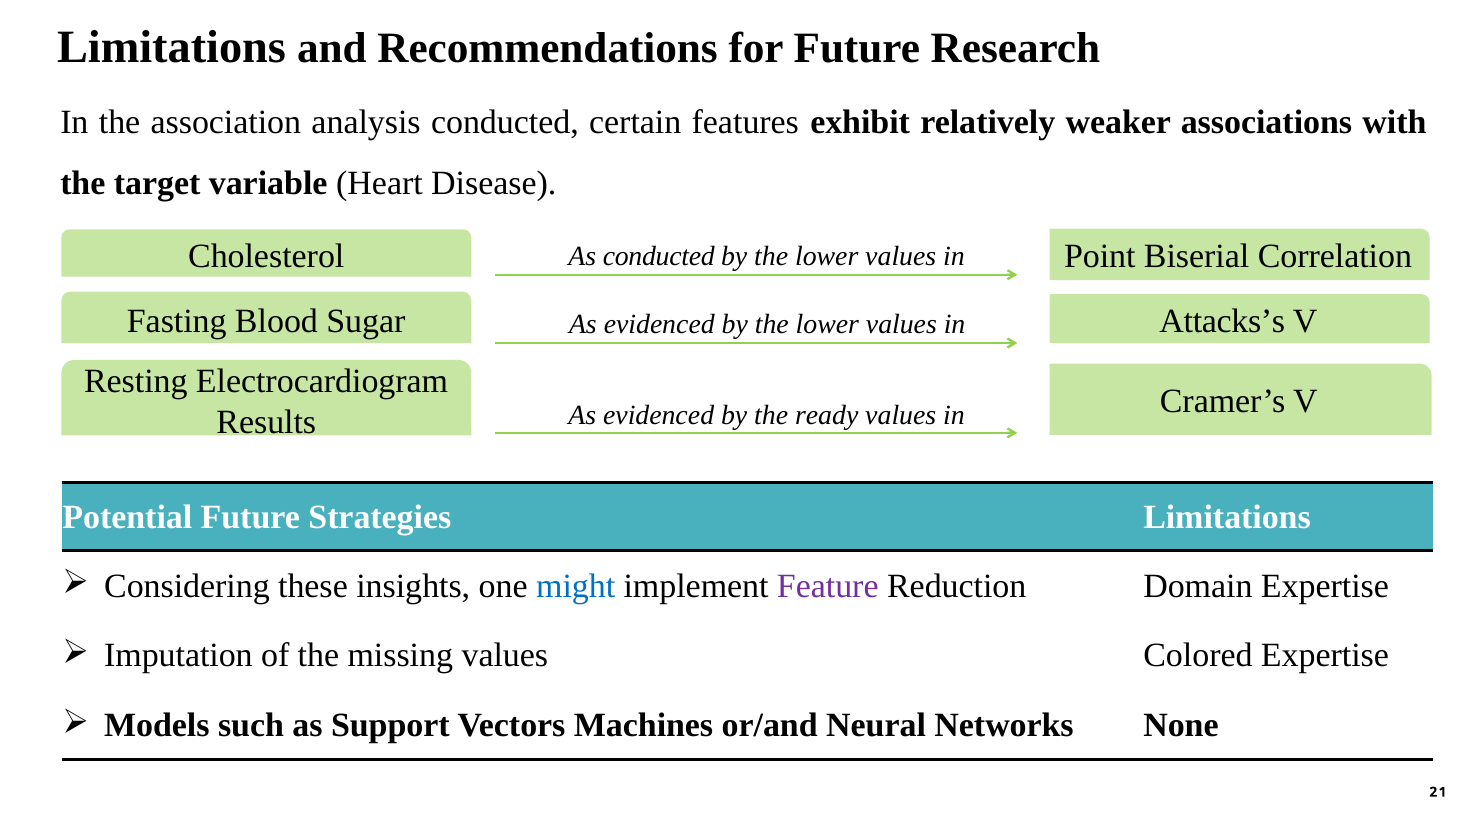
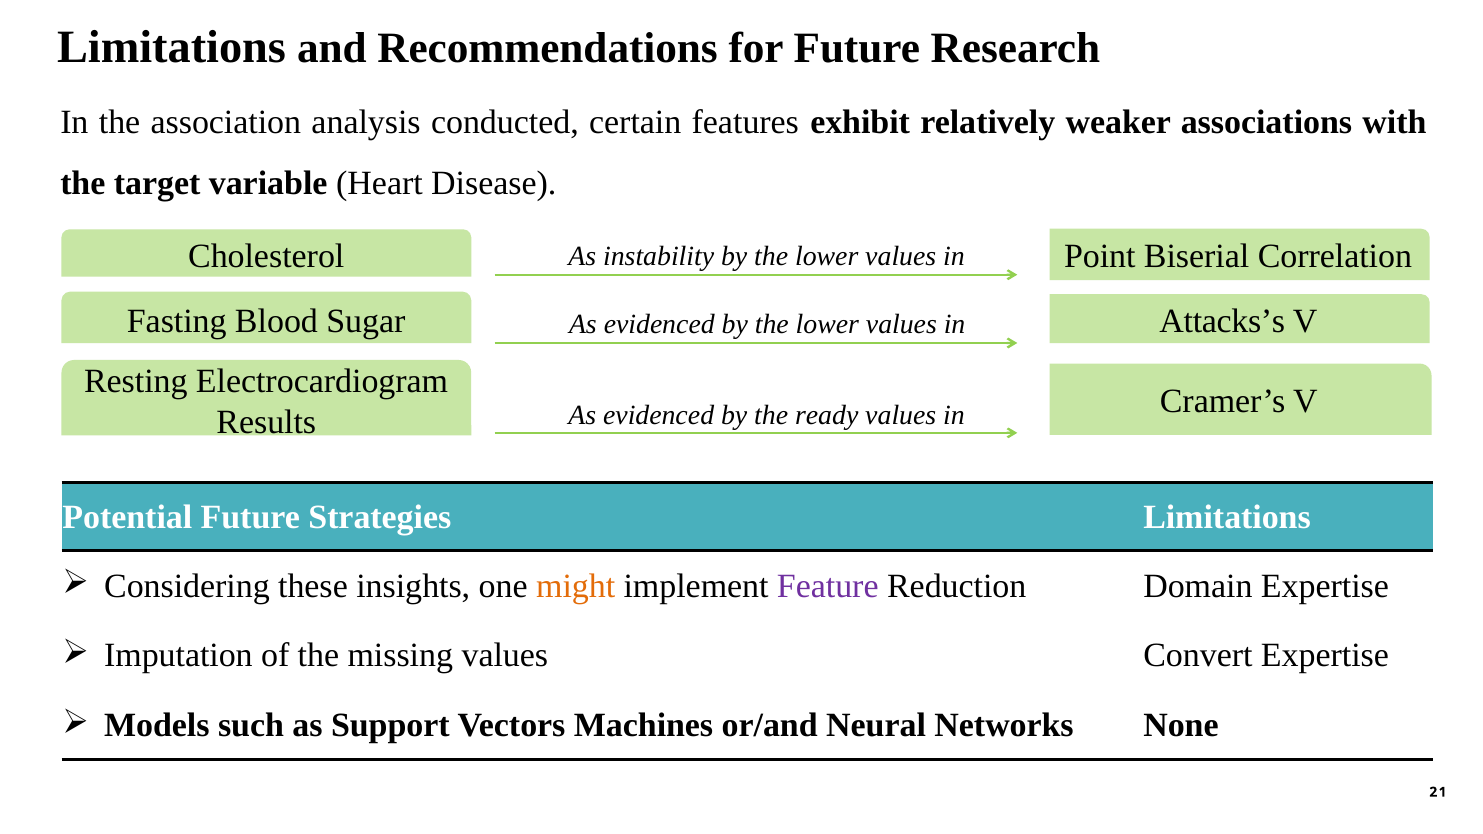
As conducted: conducted -> instability
might colour: blue -> orange
Colored: Colored -> Convert
